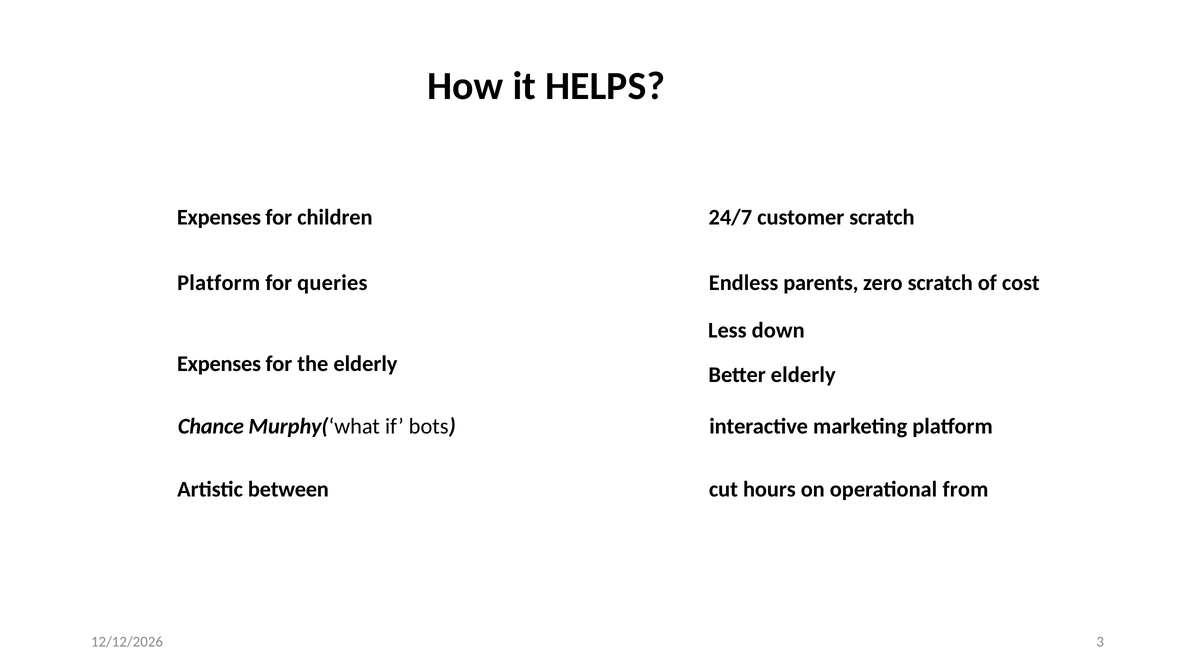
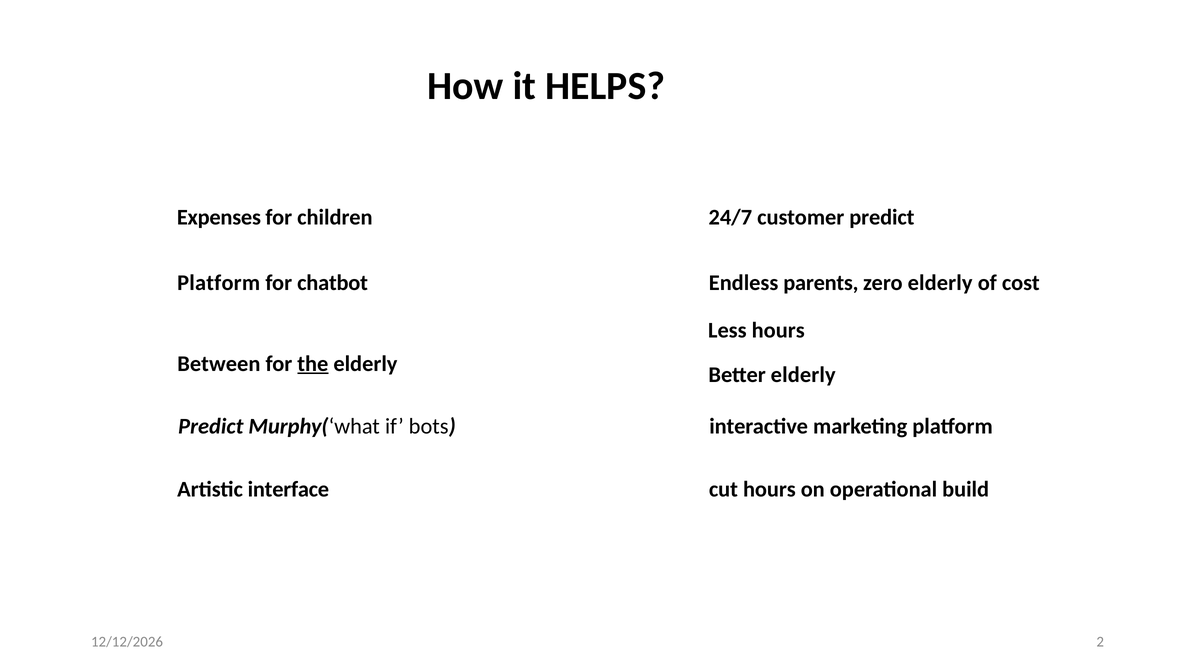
customer scratch: scratch -> predict
queries: queries -> chatbot
zero scratch: scratch -> elderly
Less down: down -> hours
Expenses at (219, 364): Expenses -> Between
the underline: none -> present
Chance at (211, 427): Chance -> Predict
between: between -> interface
from: from -> build
3: 3 -> 2
